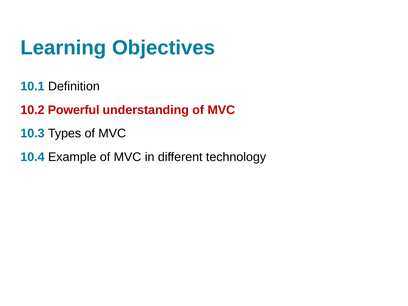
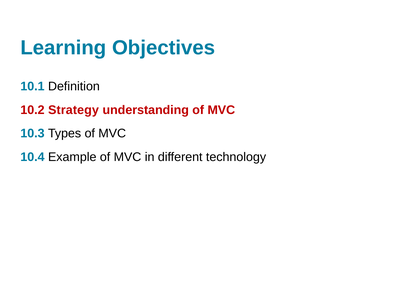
Powerful: Powerful -> Strategy
